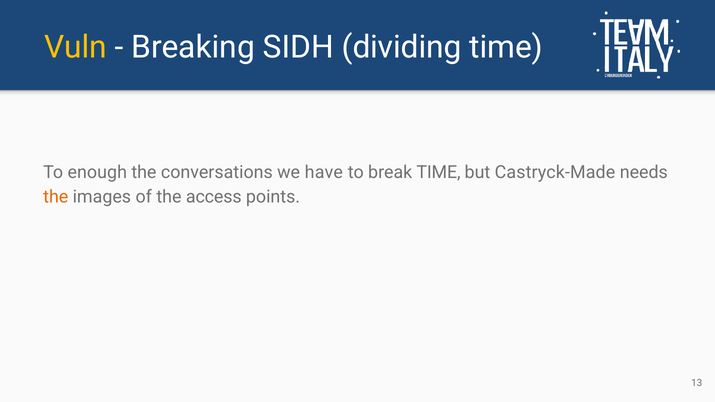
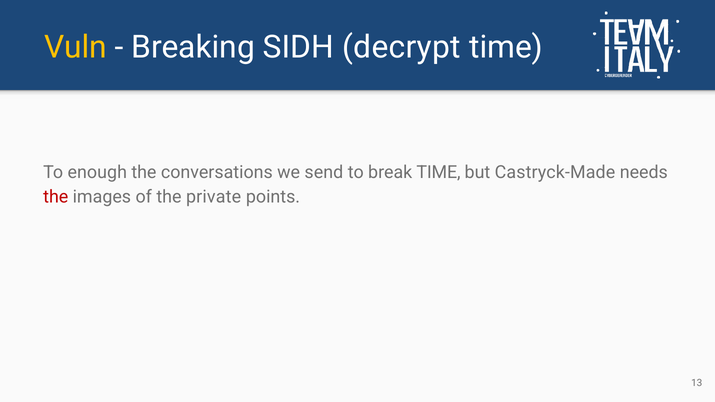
dividing: dividing -> decrypt
have: have -> send
the at (56, 197) colour: orange -> red
access: access -> private
